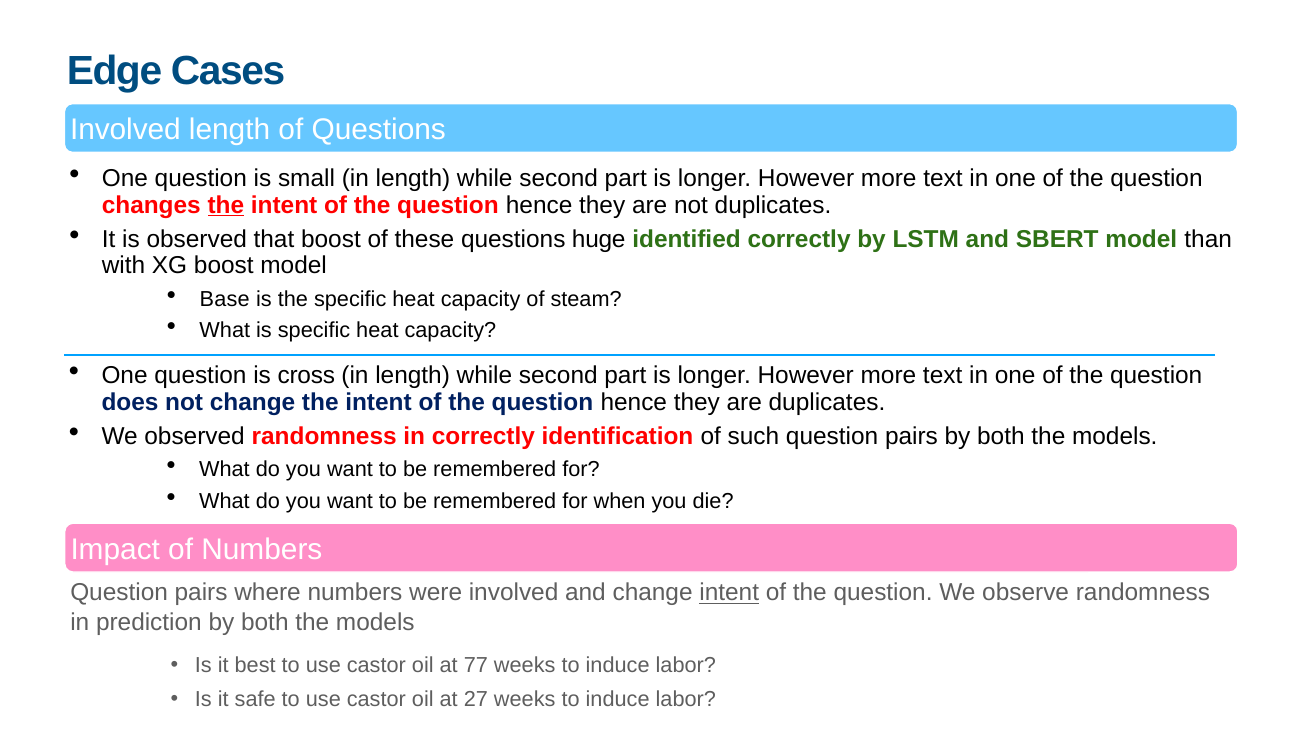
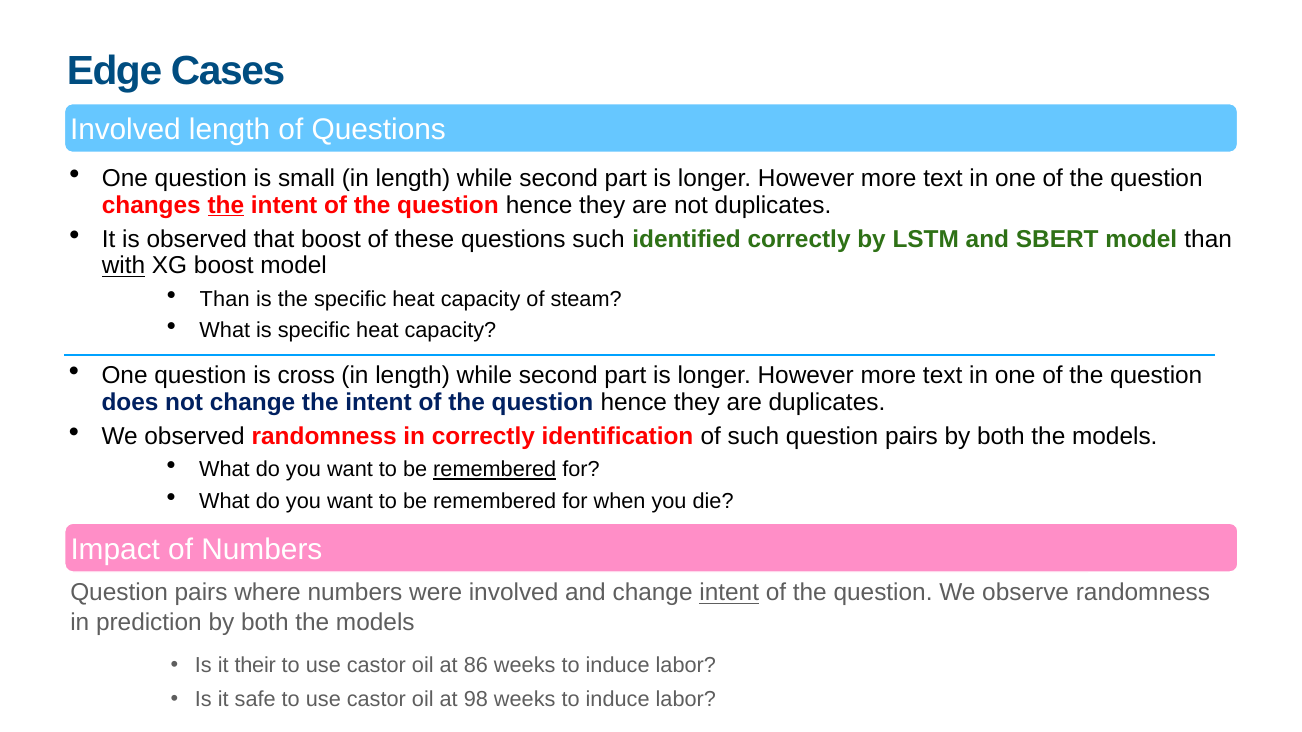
questions huge: huge -> such
with underline: none -> present
Base at (225, 299): Base -> Than
remembered at (495, 470) underline: none -> present
best: best -> their
77: 77 -> 86
27: 27 -> 98
